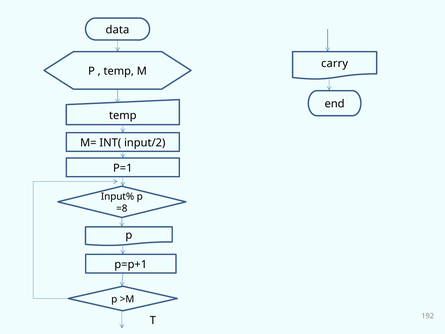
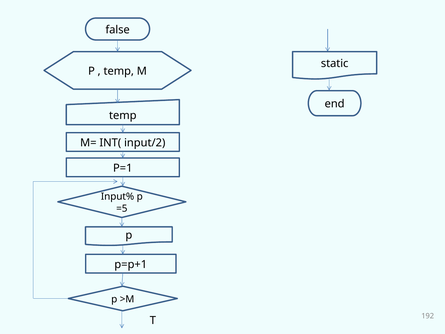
data: data -> false
carry: carry -> static
=8: =8 -> =5
